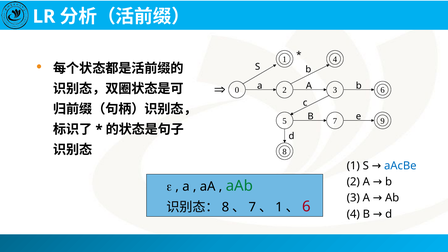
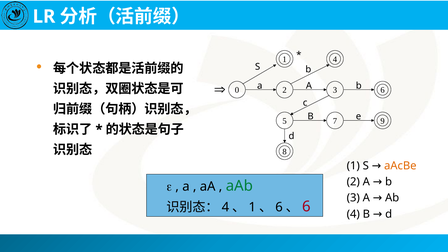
aAcBe colour: blue -> orange
8 at (225, 207): 8 -> 4
7 at (252, 207): 7 -> 1
1 at (279, 207): 1 -> 6
